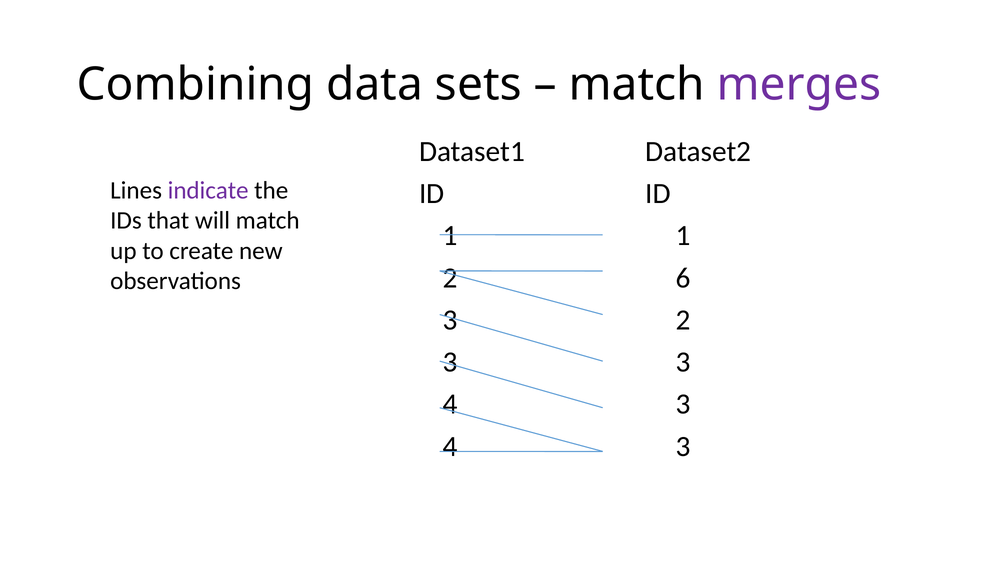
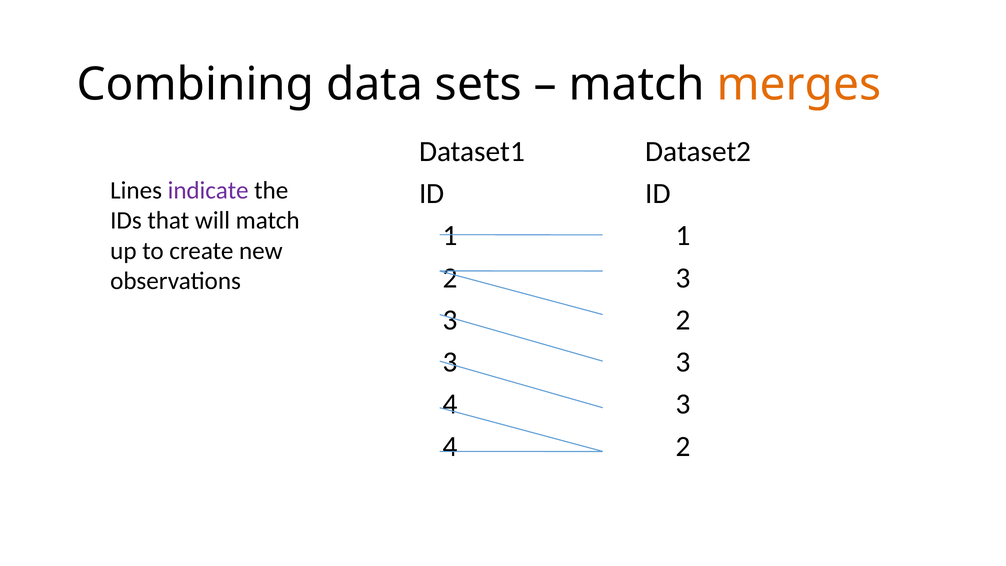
merges colour: purple -> orange
6 at (683, 278): 6 -> 3
3 at (683, 446): 3 -> 2
